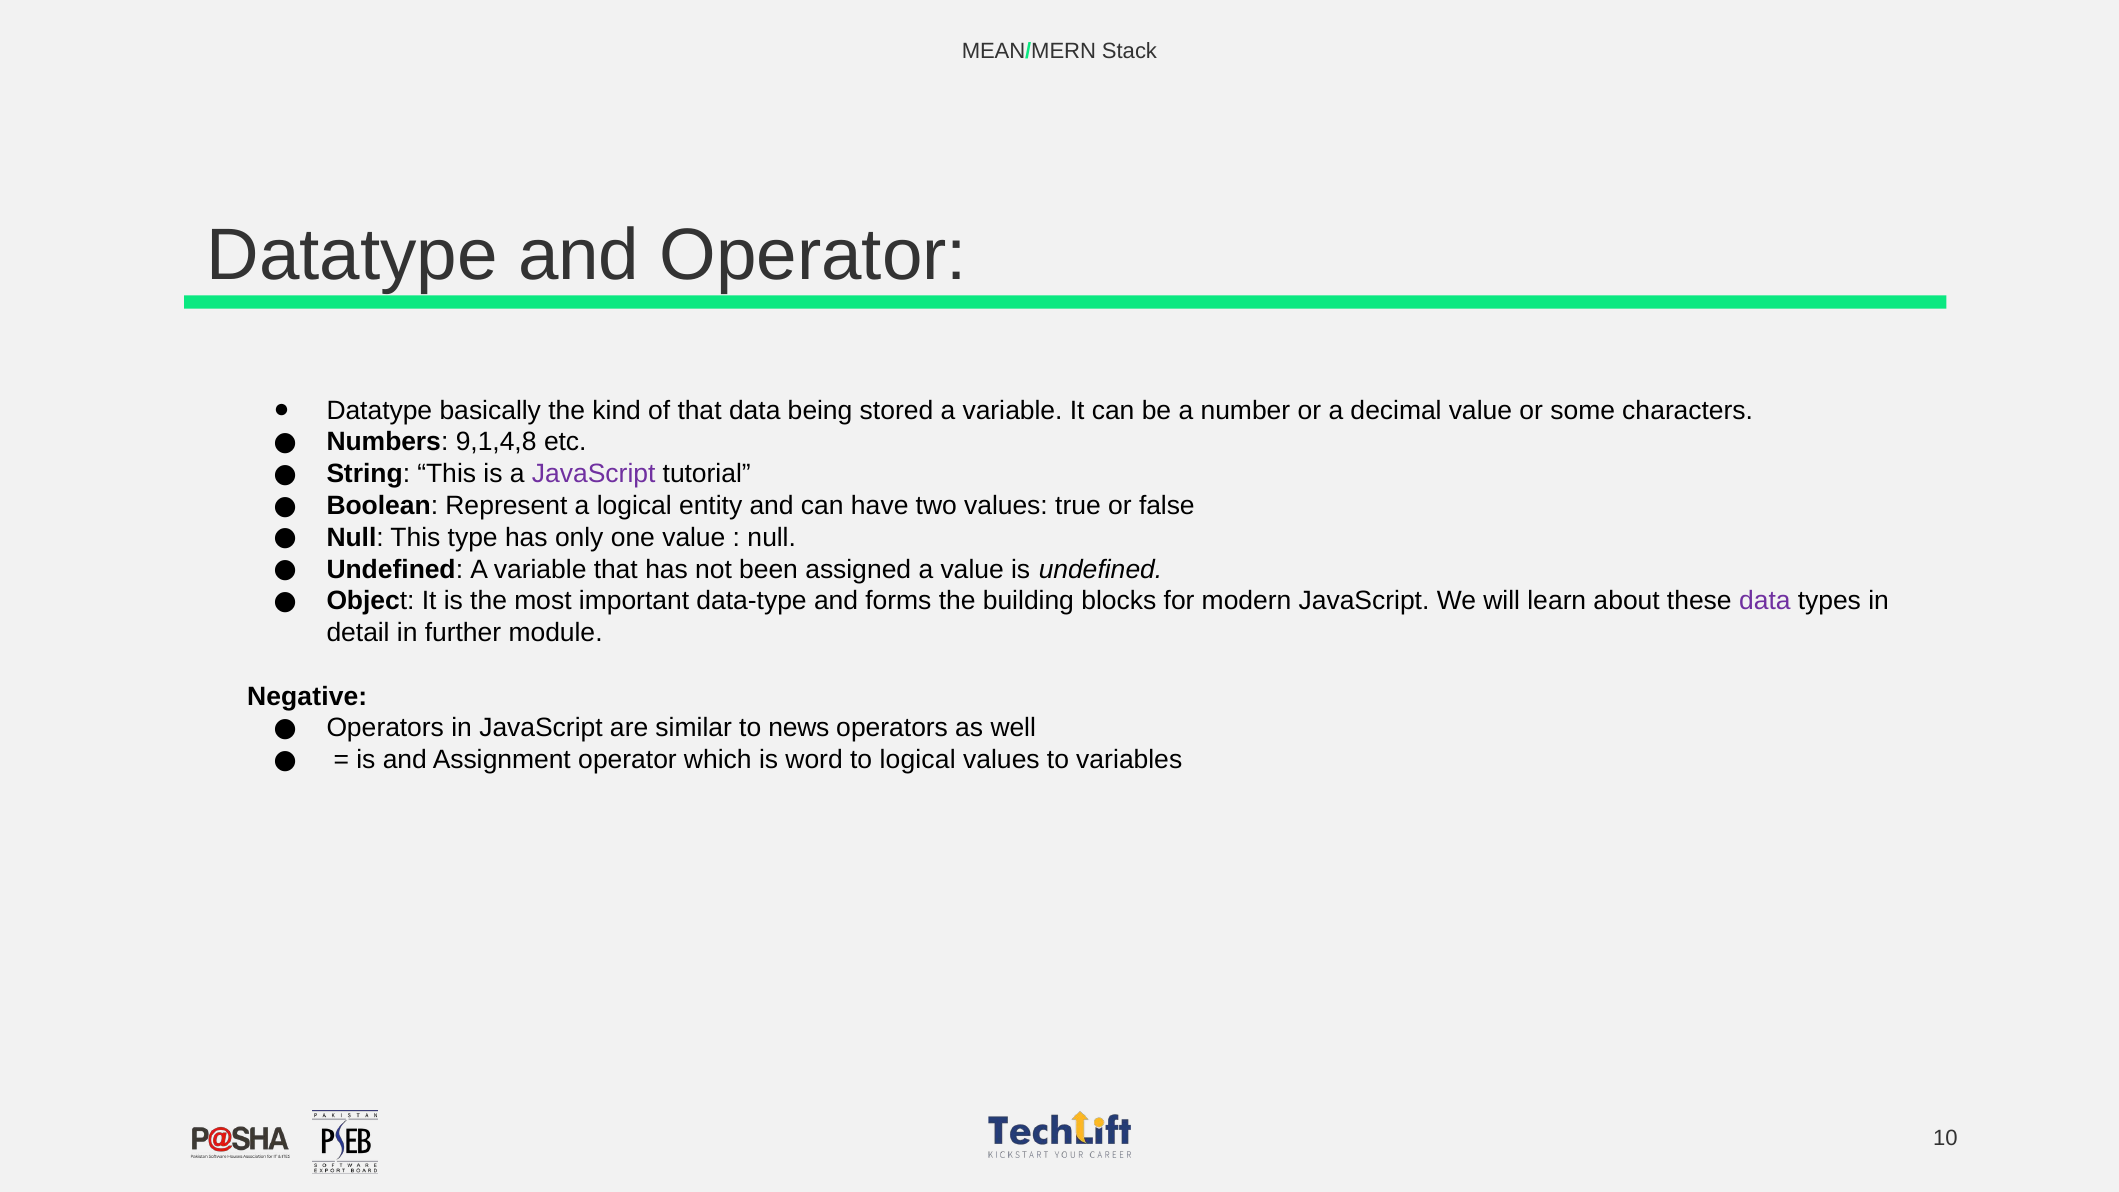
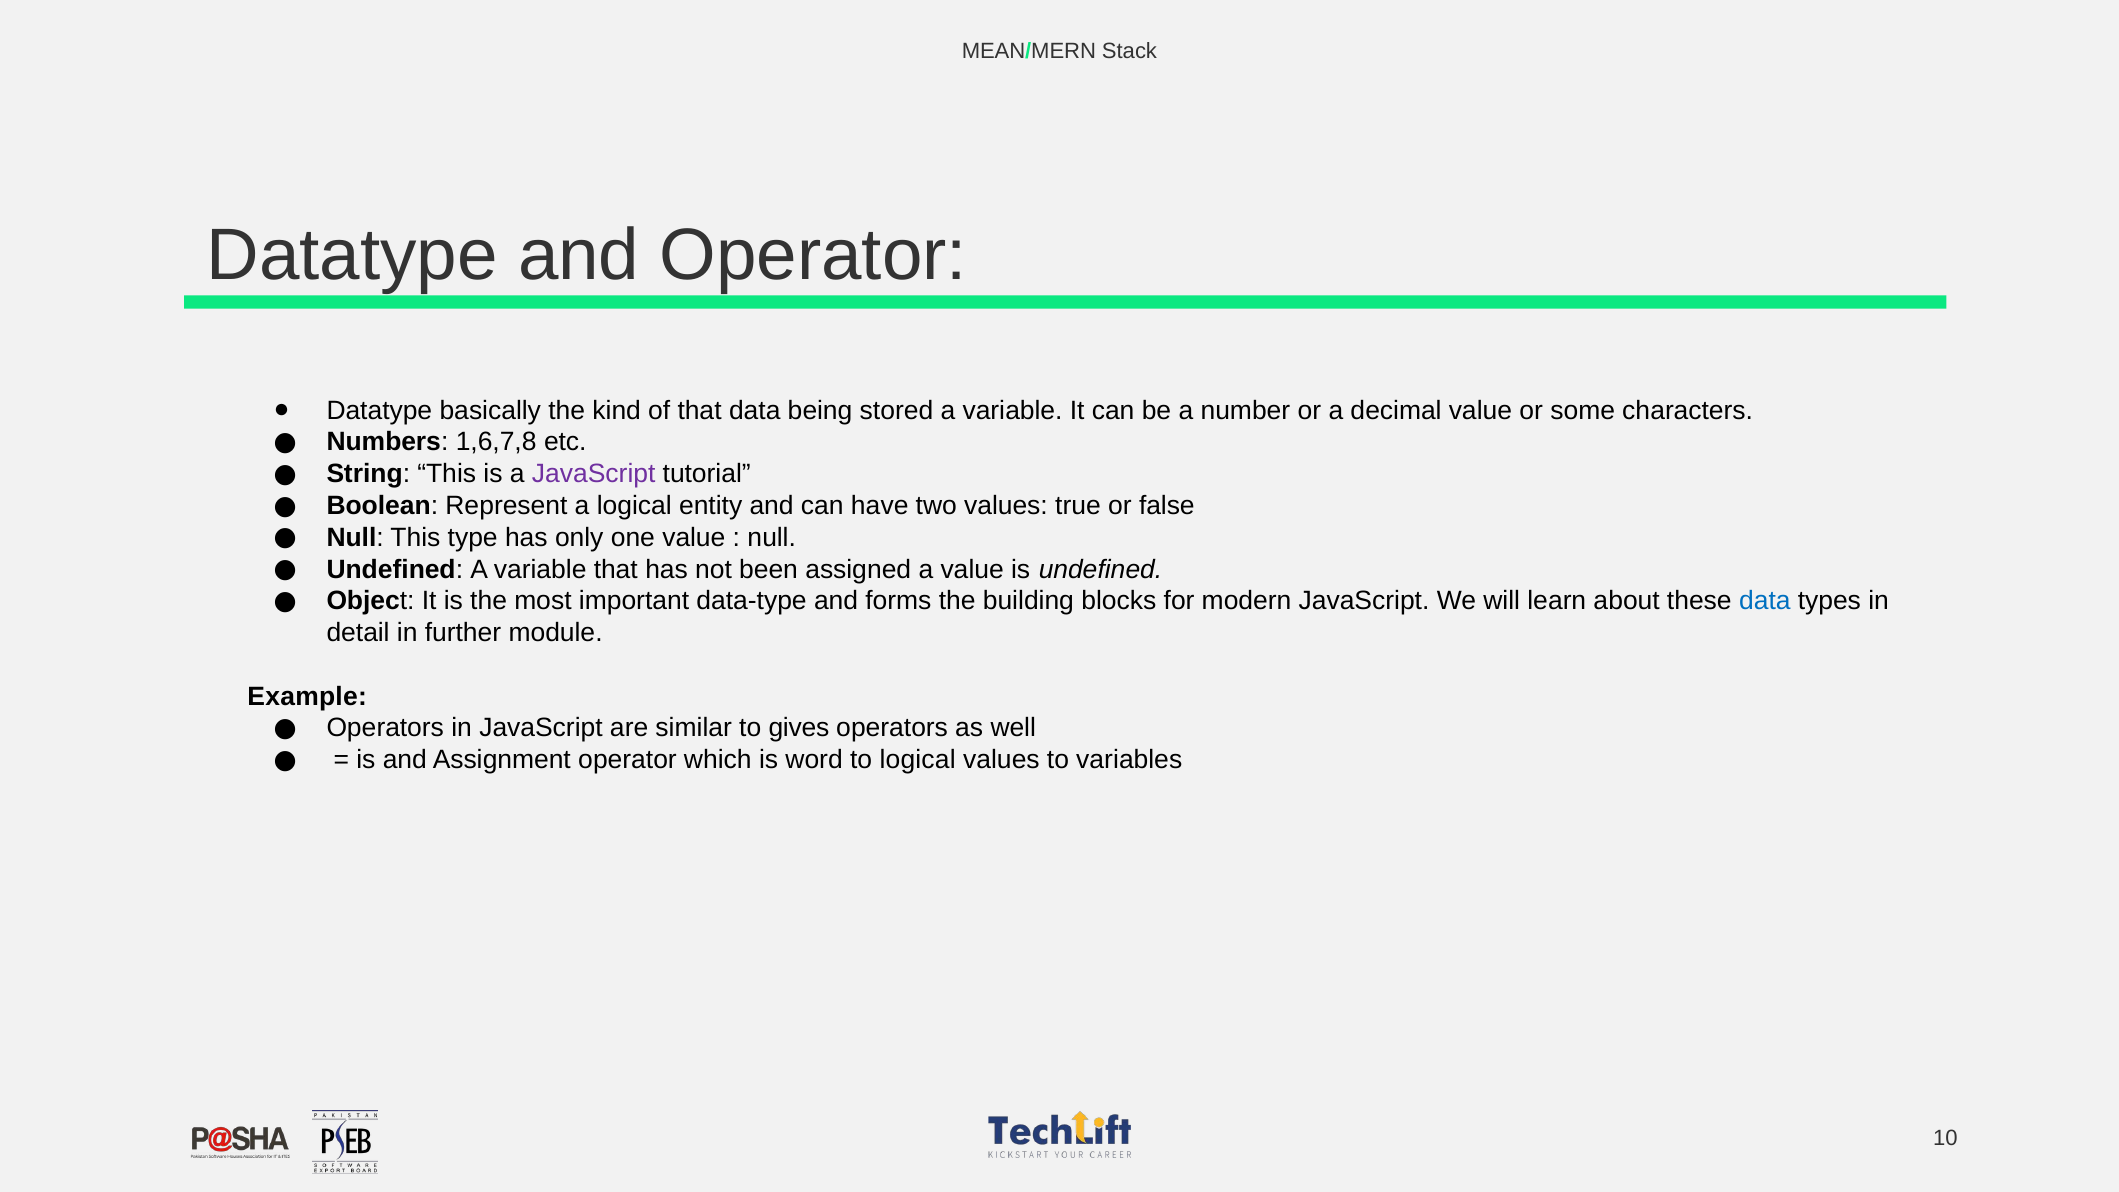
9,1,4,8: 9,1,4,8 -> 1,6,7,8
data at (1765, 601) colour: purple -> blue
Negative: Negative -> Example
news: news -> gives
